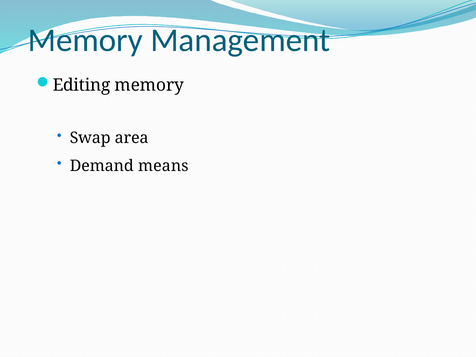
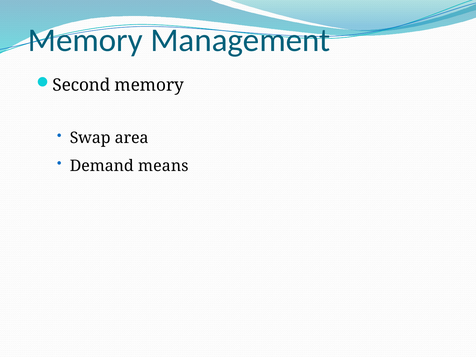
Editing: Editing -> Second
